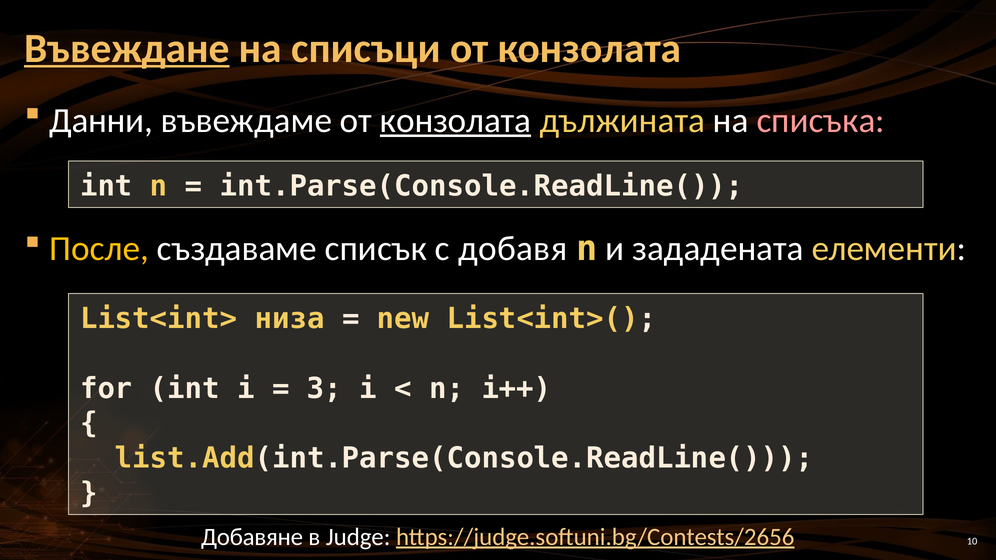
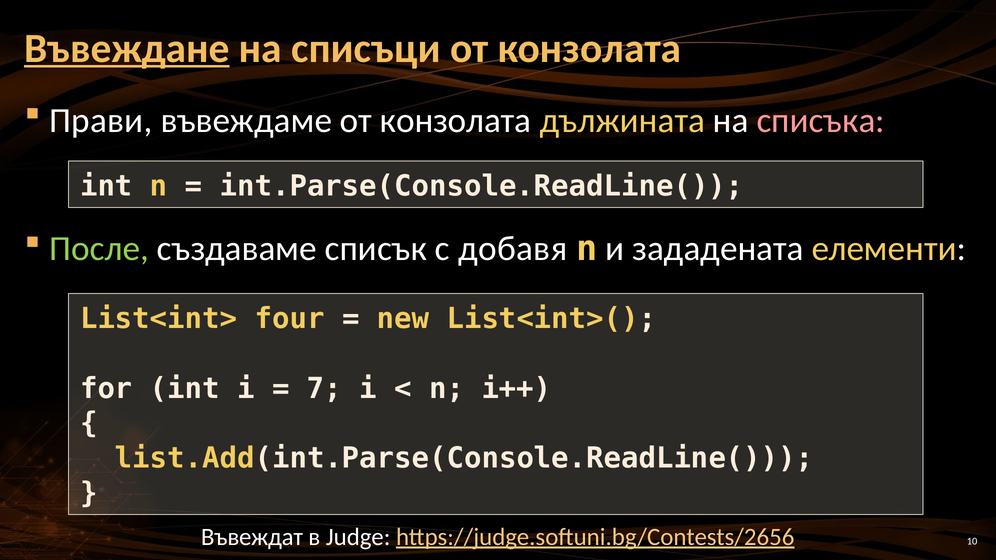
Данни: Данни -> Прави
конзолата at (456, 121) underline: present -> none
После colour: yellow -> light green
низа: низа -> four
3: 3 -> 7
Добавяне: Добавяне -> Въвеждат
